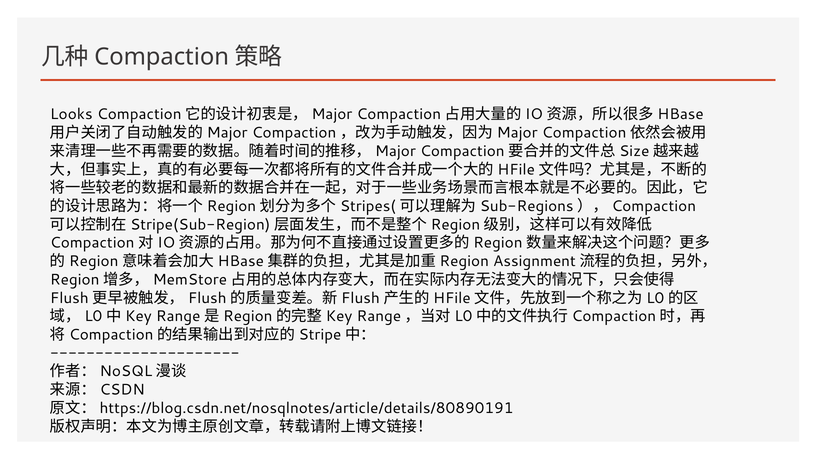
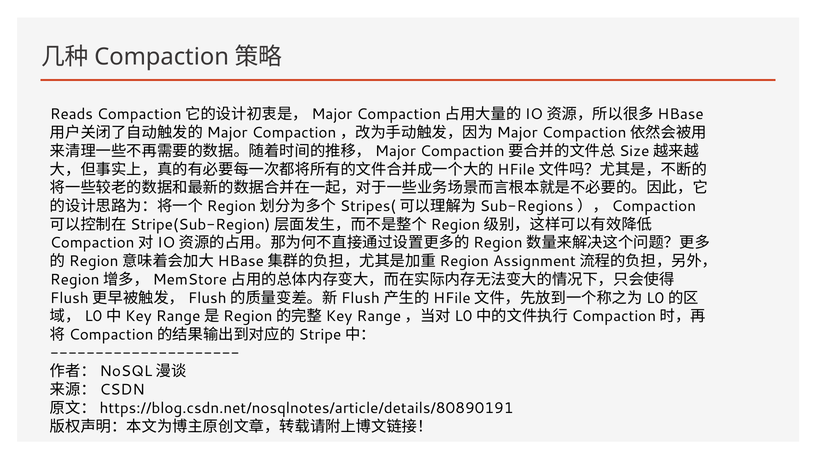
Looks: Looks -> Reads
